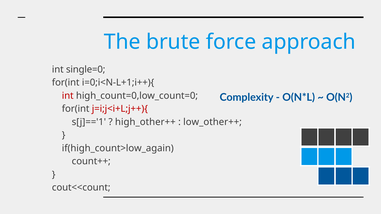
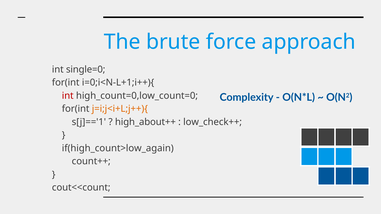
j=i;j<i+L;j++){ colour: red -> orange
high_other++: high_other++ -> high_about++
low_other++: low_other++ -> low_check++
